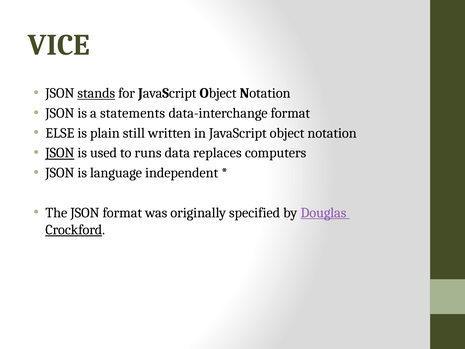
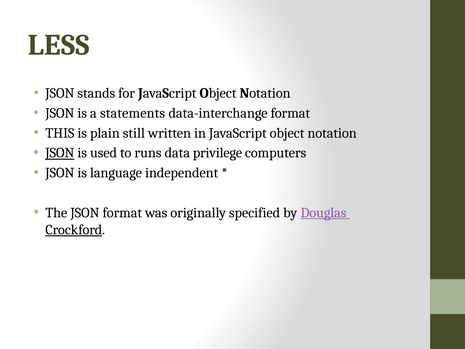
VICE: VICE -> LESS
stands underline: present -> none
ELSE: ELSE -> THIS
replaces: replaces -> privilege
